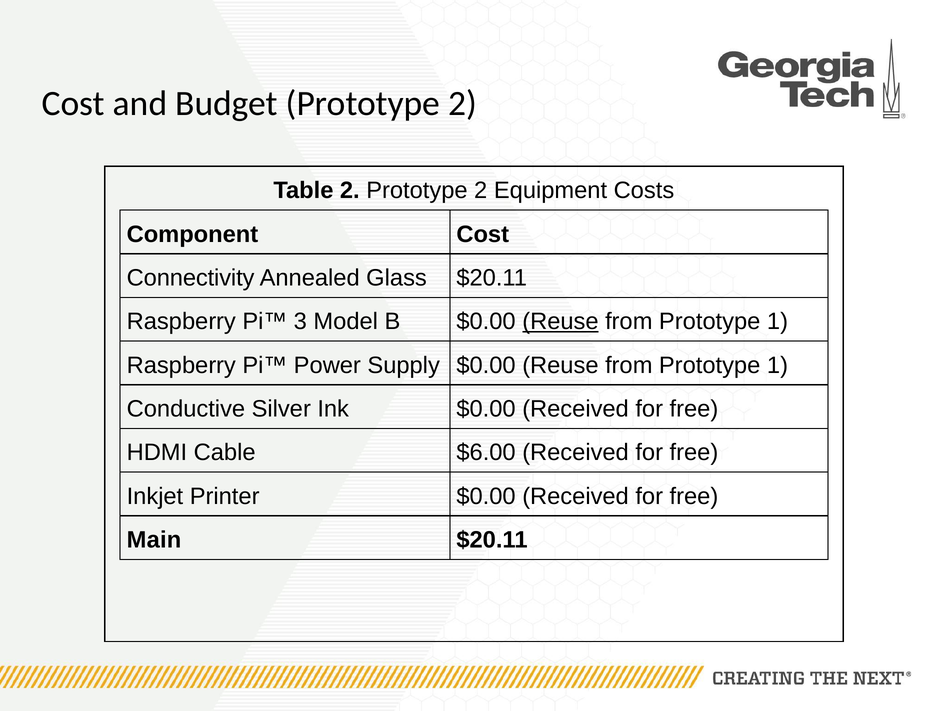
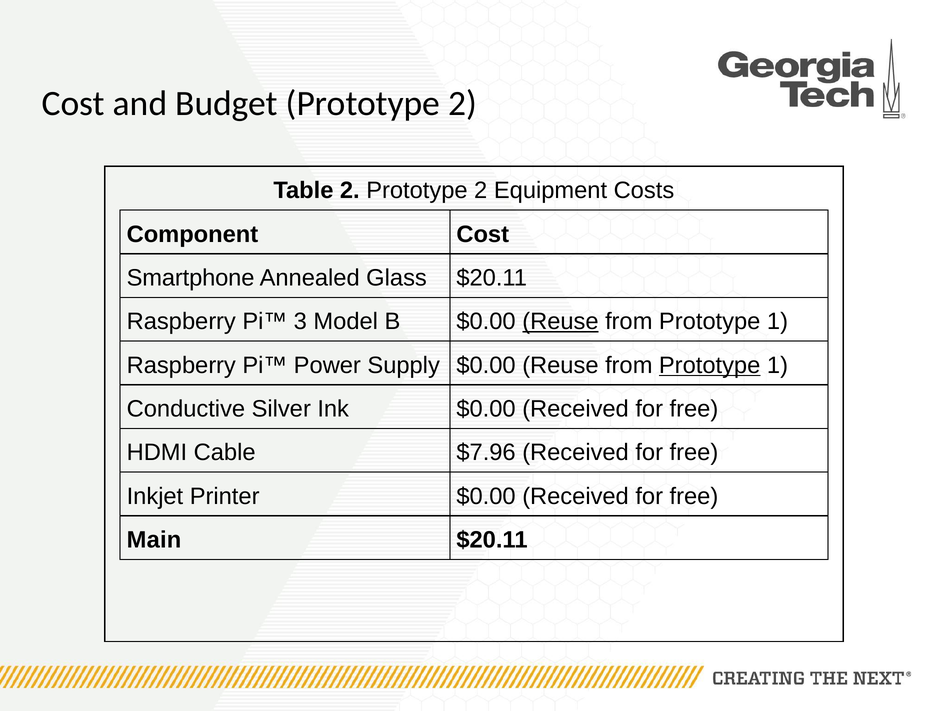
Connectivity: Connectivity -> Smartphone
Prototype at (710, 365) underline: none -> present
$6.00: $6.00 -> $7.96
